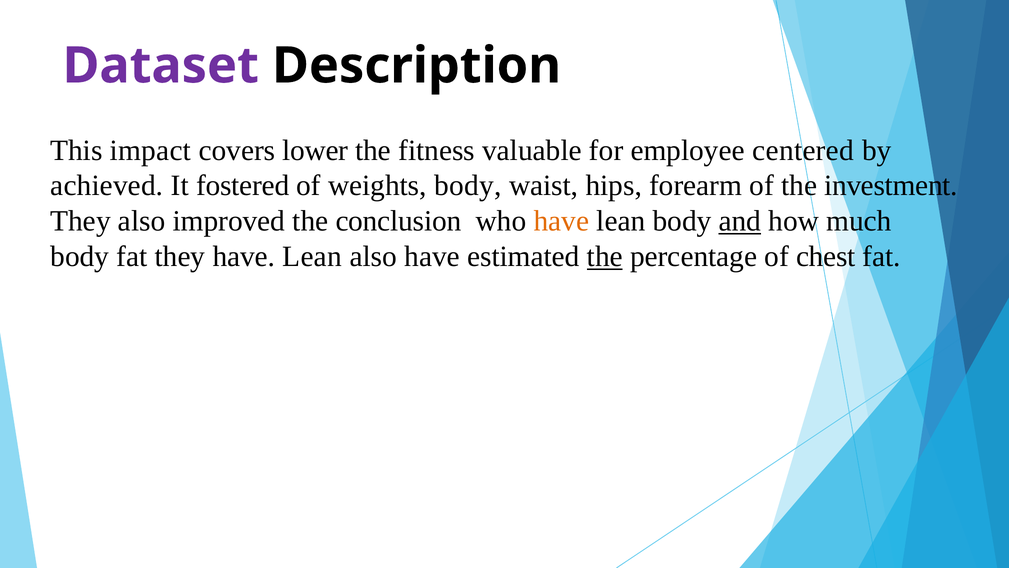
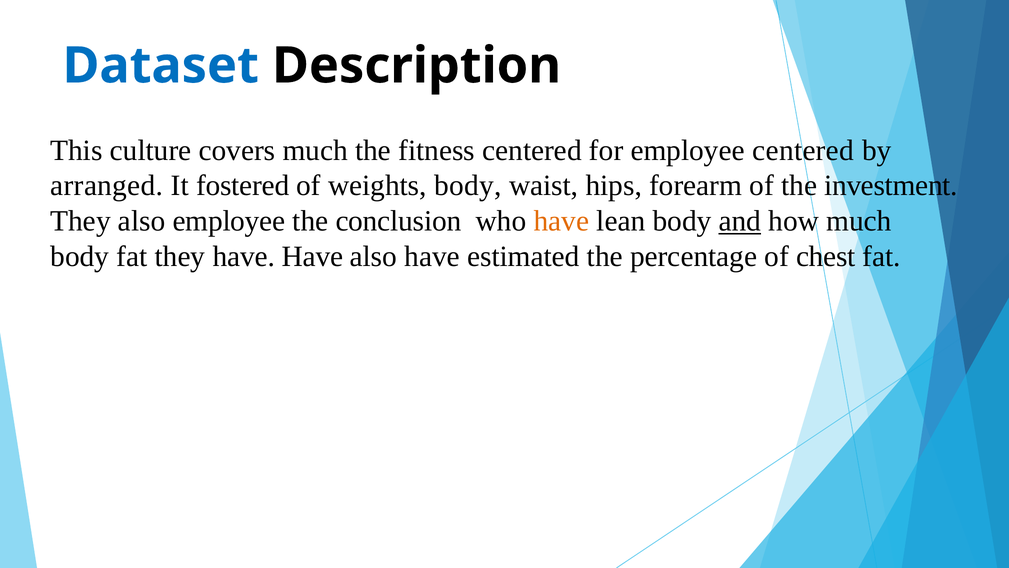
Dataset colour: purple -> blue
impact: impact -> culture
covers lower: lower -> much
fitness valuable: valuable -> centered
achieved: achieved -> arranged
also improved: improved -> employee
they have Lean: Lean -> Have
the at (605, 256) underline: present -> none
